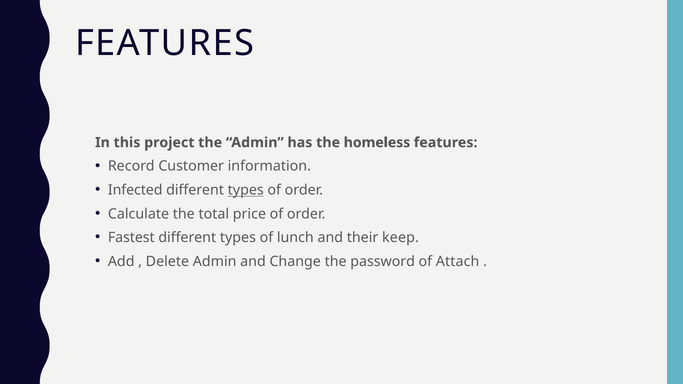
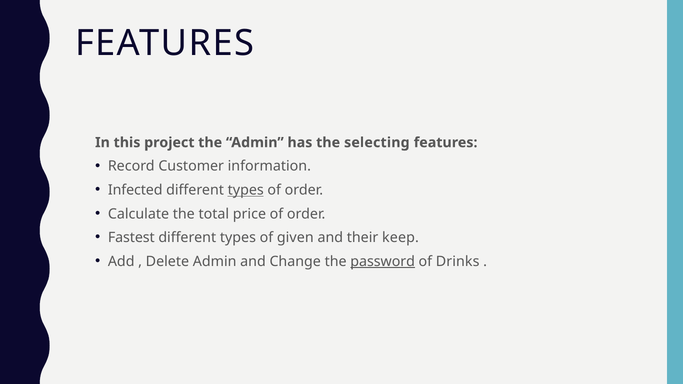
homeless: homeless -> selecting
lunch: lunch -> given
password underline: none -> present
Attach: Attach -> Drinks
